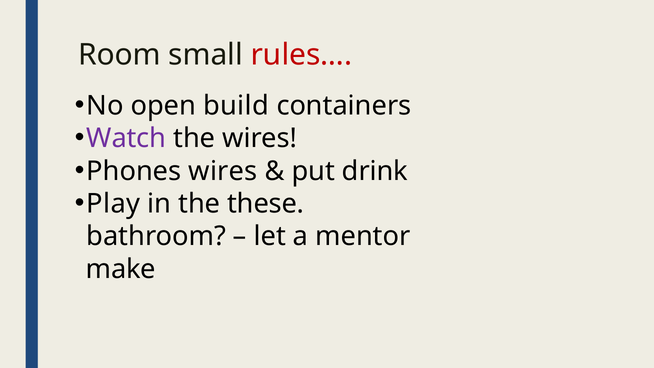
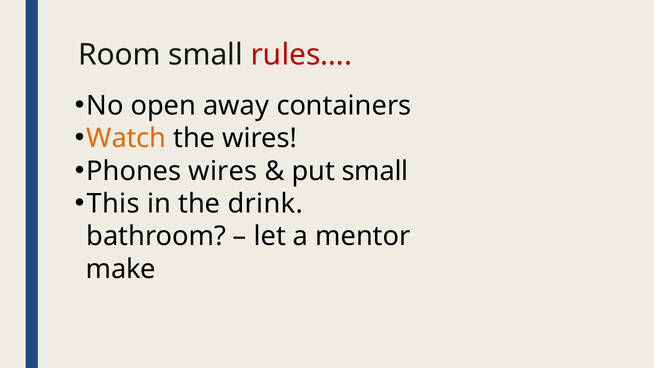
build: build -> away
Watch colour: purple -> orange
put drink: drink -> small
Play: Play -> This
these: these -> drink
